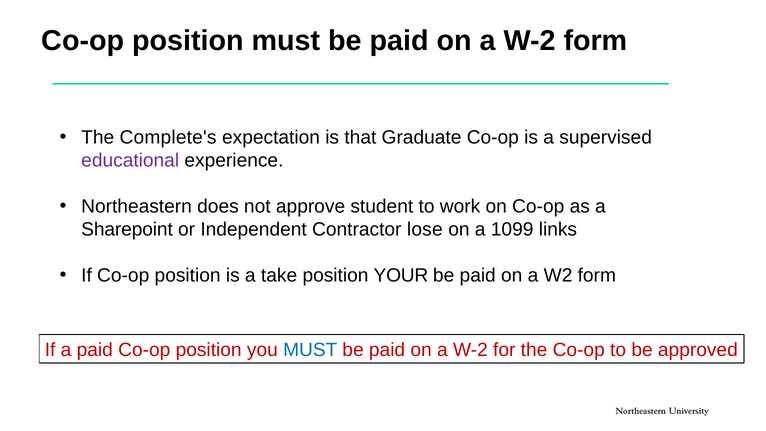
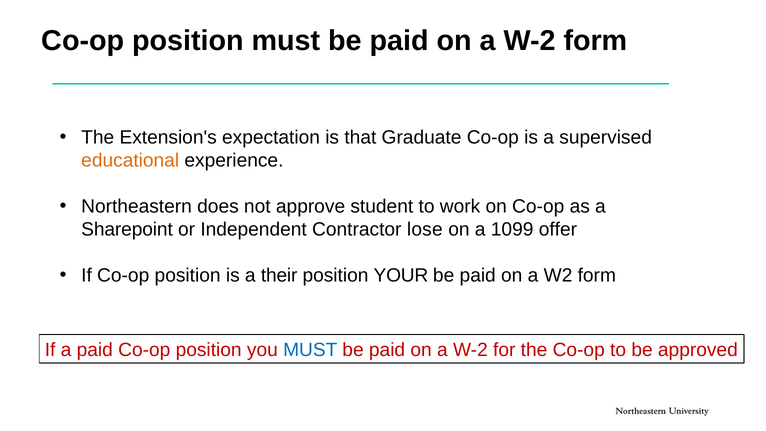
Complete's: Complete's -> Extension's
educational colour: purple -> orange
links: links -> offer
take: take -> their
